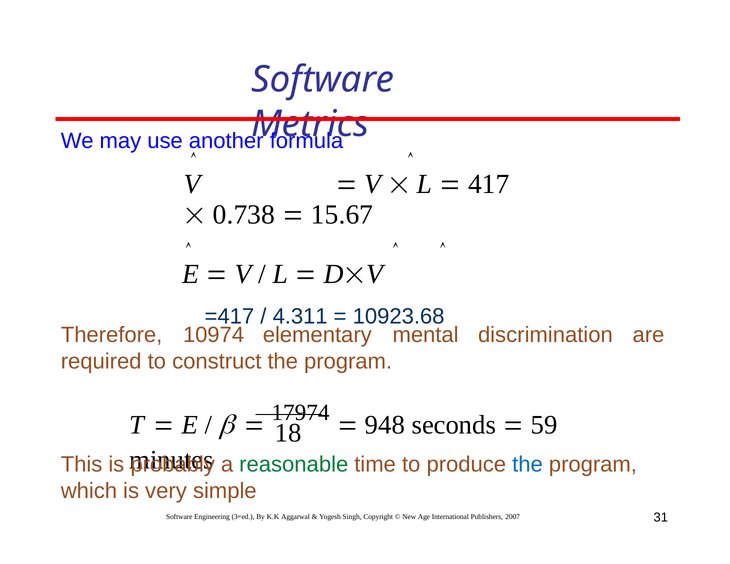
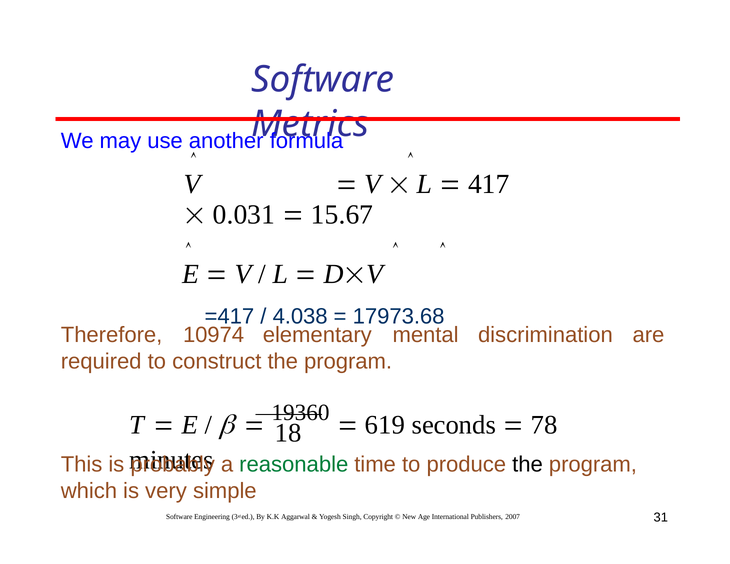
0.738: 0.738 -> 0.031
4.311: 4.311 -> 4.038
10923.68: 10923.68 -> 17973.68
17974: 17974 -> 19360
948: 948 -> 619
59: 59 -> 78
the at (528, 464) colour: blue -> black
